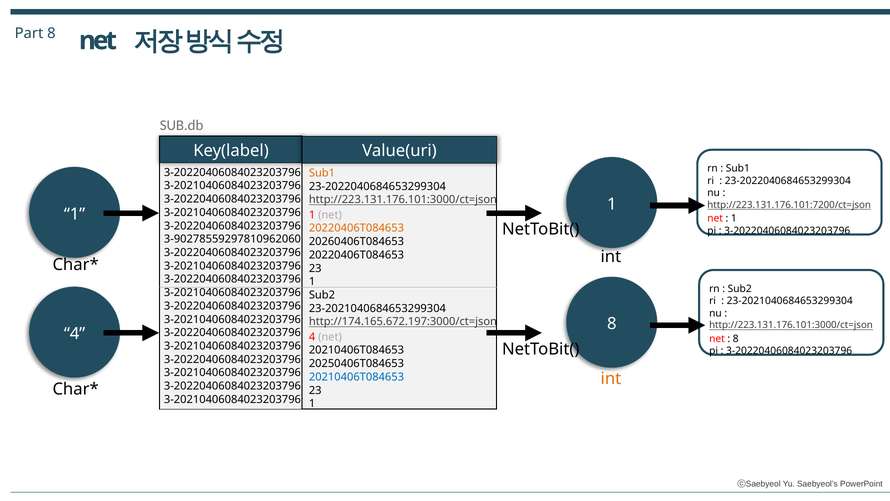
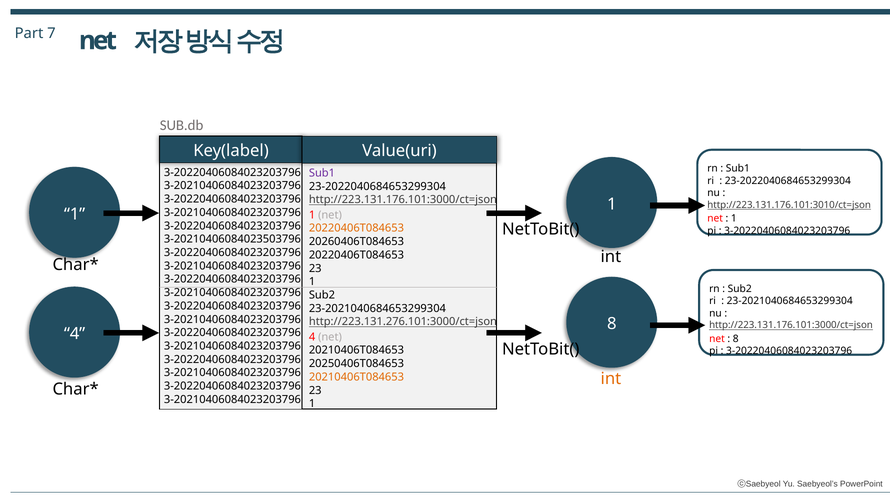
Part 8: 8 -> 7
Sub1 at (322, 173) colour: orange -> purple
http://223.131.176.101:7200/ct=json: http://223.131.176.101:7200/ct=json -> http://223.131.176.101:3010/ct=json
3-90278559297810962060: 3-90278559297810962060 -> 3-20210406084023503796
http://174.165.672.197:3000/ct=json: http://174.165.672.197:3000/ct=json -> http://223.131.276.101:3000/ct=json
20210406T084653 at (356, 377) colour: blue -> orange
